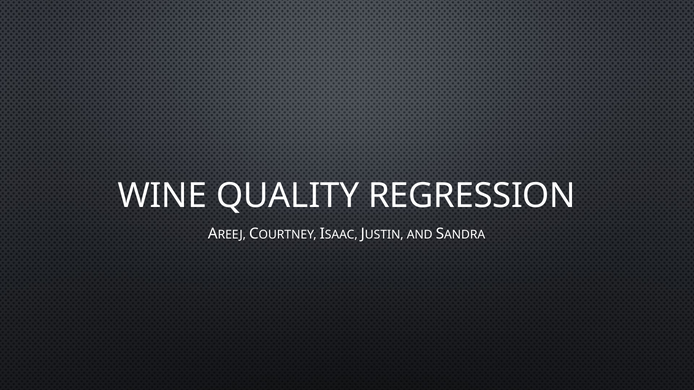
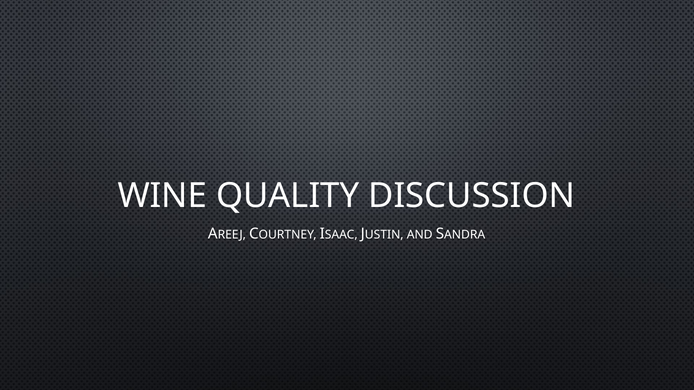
REGRESSION: REGRESSION -> DISCUSSION
